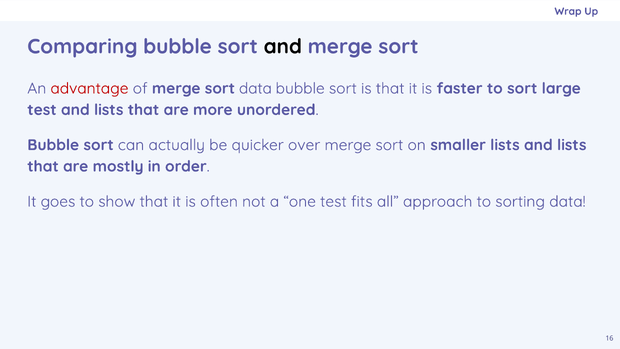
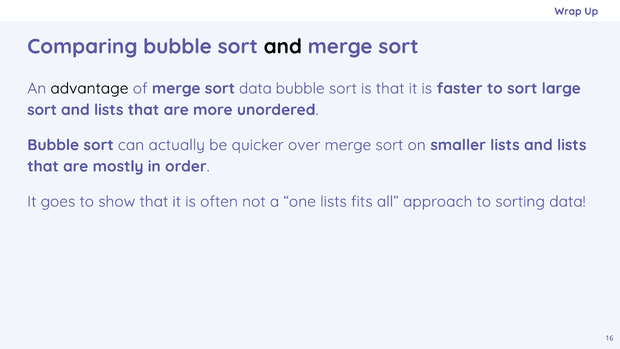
advantage colour: red -> black
test at (42, 110): test -> sort
one test: test -> lists
